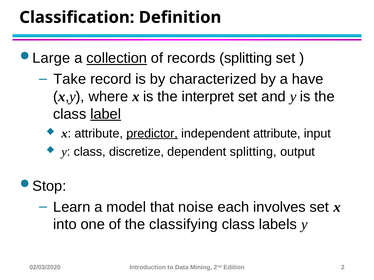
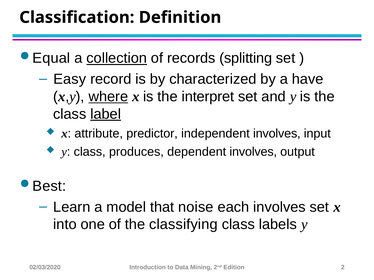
Large: Large -> Equal
Take: Take -> Easy
where underline: none -> present
predictor underline: present -> none
independent attribute: attribute -> involves
discretize: discretize -> produces
dependent splitting: splitting -> involves
Stop: Stop -> Best
